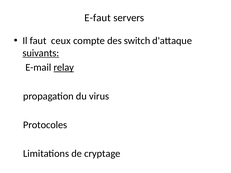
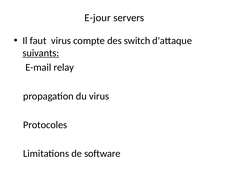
E-faut: E-faut -> E-jour
faut ceux: ceux -> virus
relay underline: present -> none
cryptage: cryptage -> software
